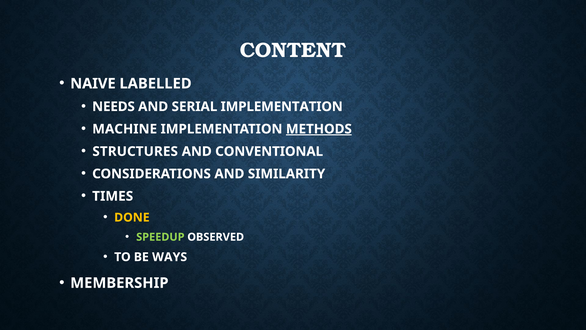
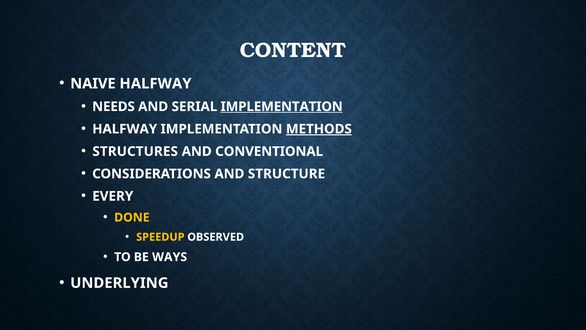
NAIVE LABELLED: LABELLED -> HALFWAY
IMPLEMENTATION at (282, 107) underline: none -> present
MACHINE at (125, 129): MACHINE -> HALFWAY
SIMILARITY: SIMILARITY -> STRUCTURE
TIMES: TIMES -> EVERY
SPEEDUP colour: light green -> yellow
MEMBERSHIP: MEMBERSHIP -> UNDERLYING
